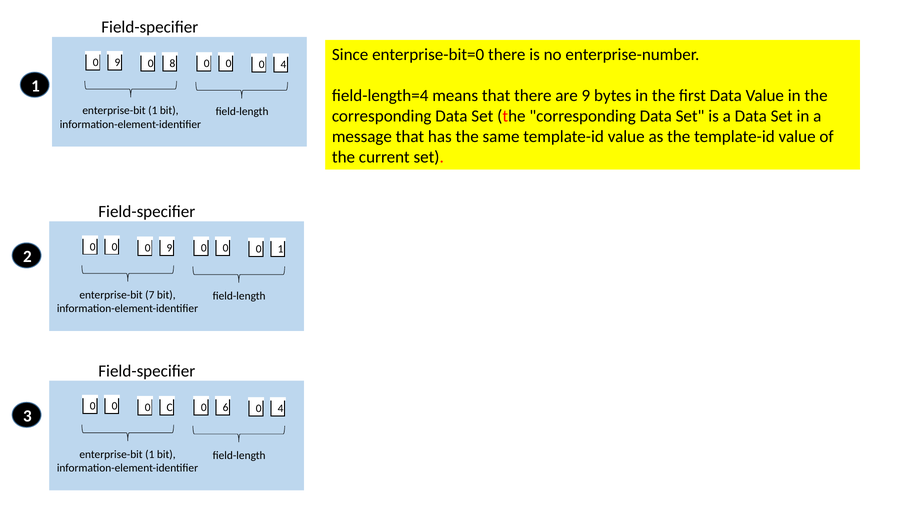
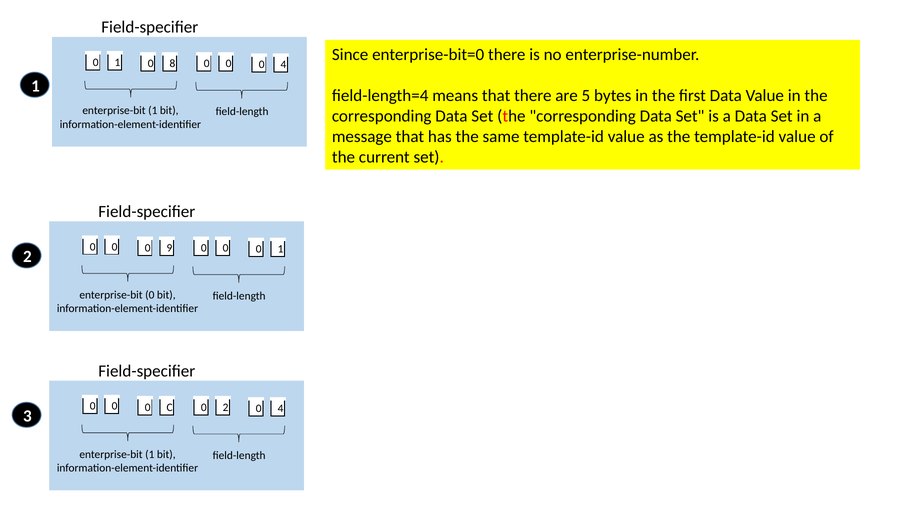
9 at (117, 62): 9 -> 1
are 9: 9 -> 5
enterprise-bit 7: 7 -> 0
0 6: 6 -> 2
